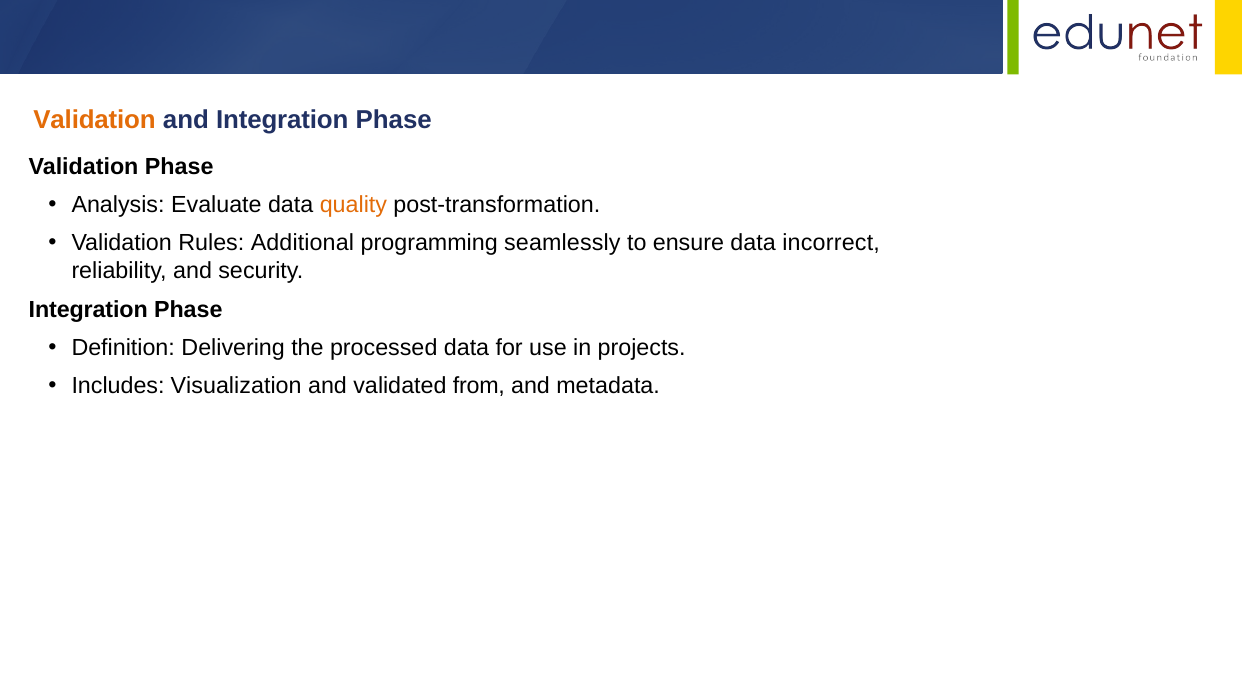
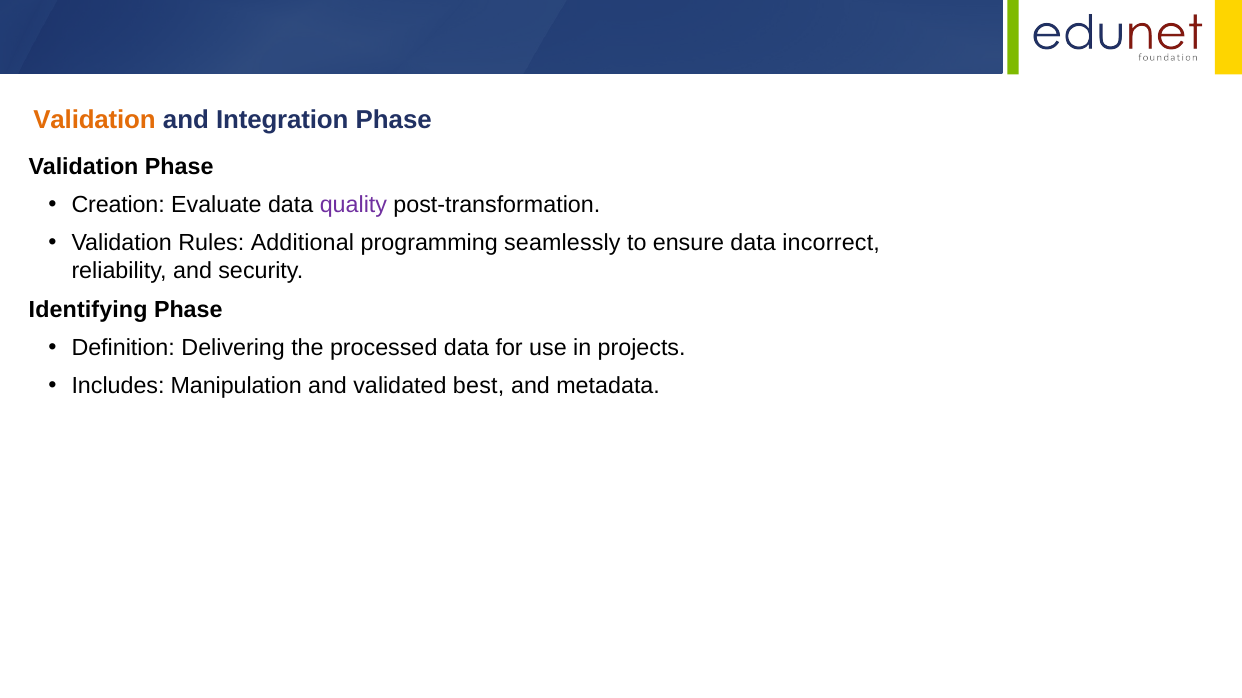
Analysis: Analysis -> Creation
quality colour: orange -> purple
Integration at (88, 310): Integration -> Identifying
Visualization: Visualization -> Manipulation
from: from -> best
